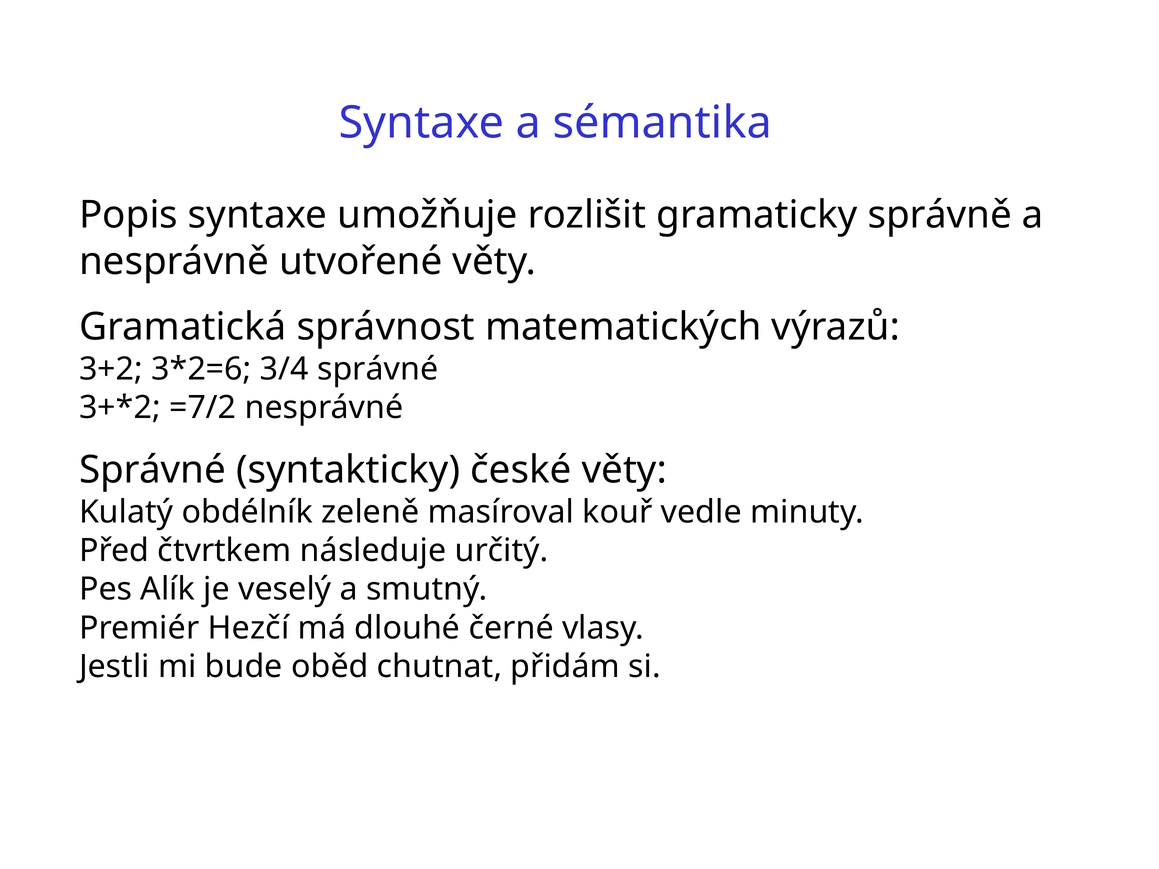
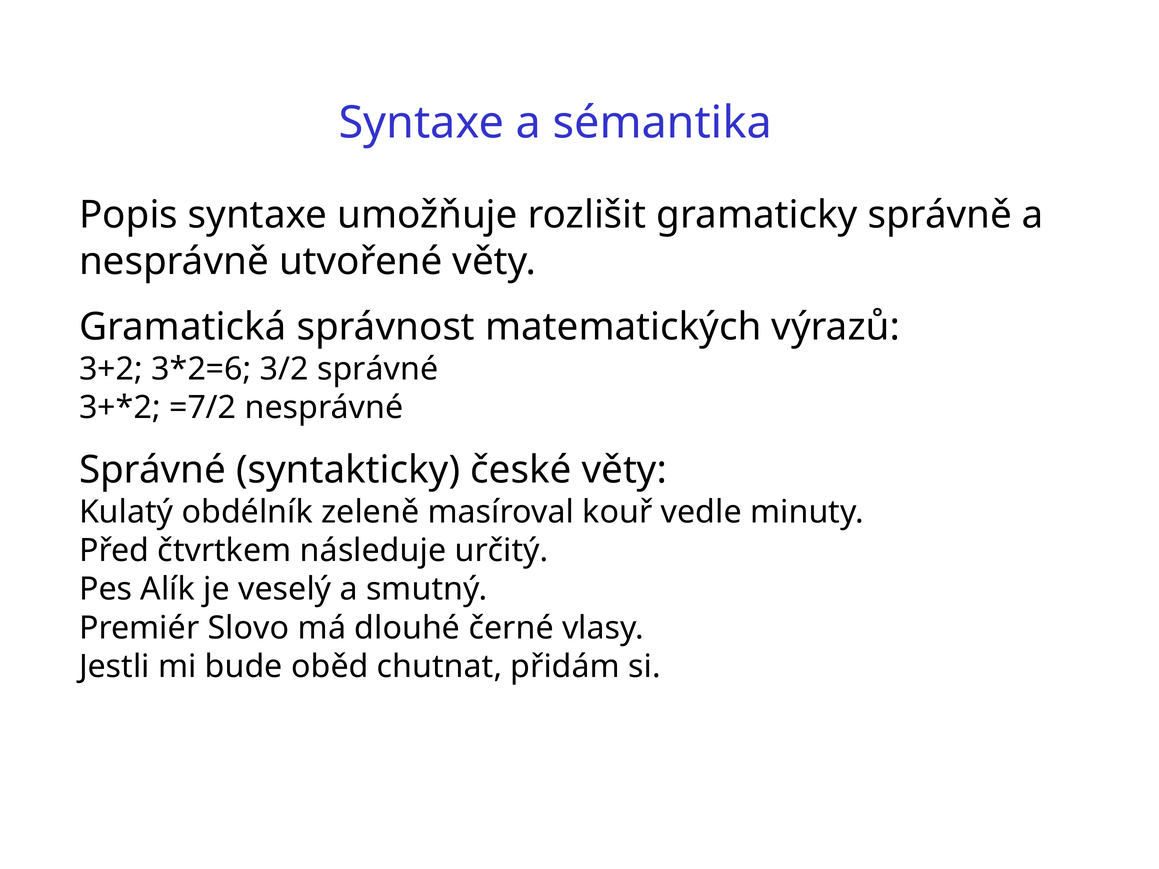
3/4: 3/4 -> 3/2
Hezčí: Hezčí -> Slovo
